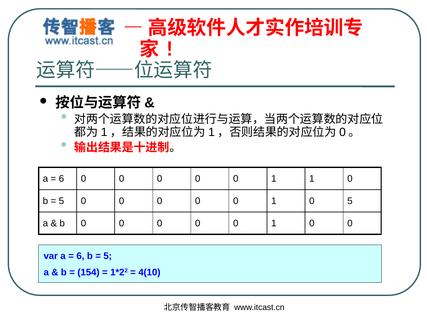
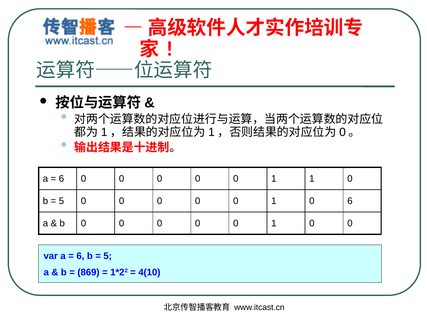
0 5: 5 -> 6
154: 154 -> 869
